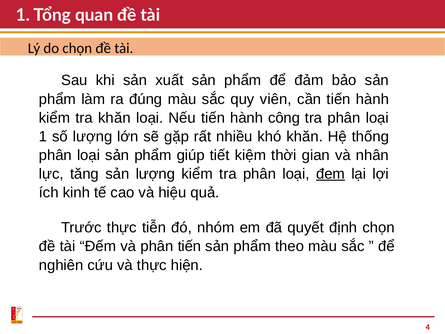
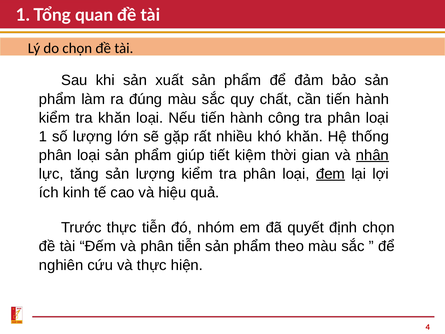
viên: viên -> chất
nhân underline: none -> present
phân tiến: tiến -> tiễn
